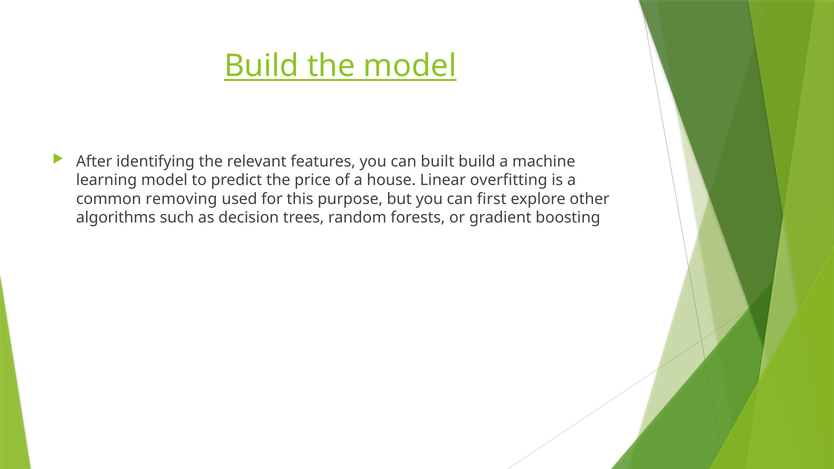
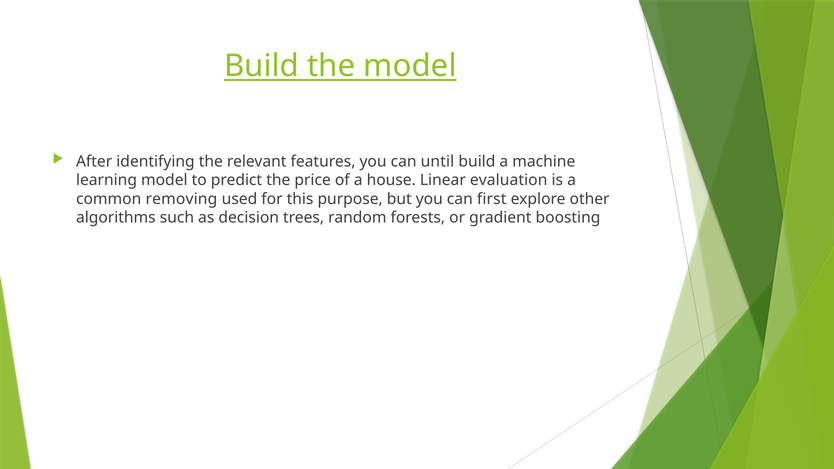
built: built -> until
overfitting: overfitting -> evaluation
